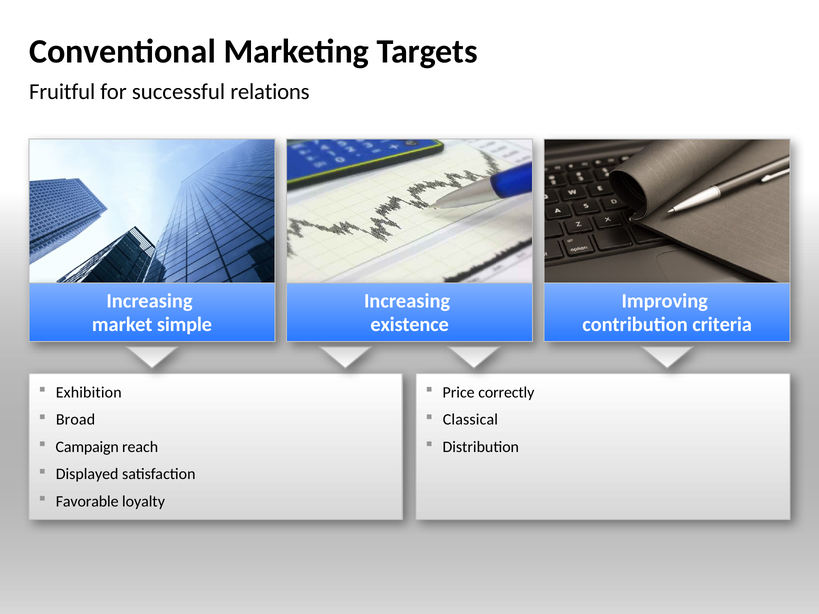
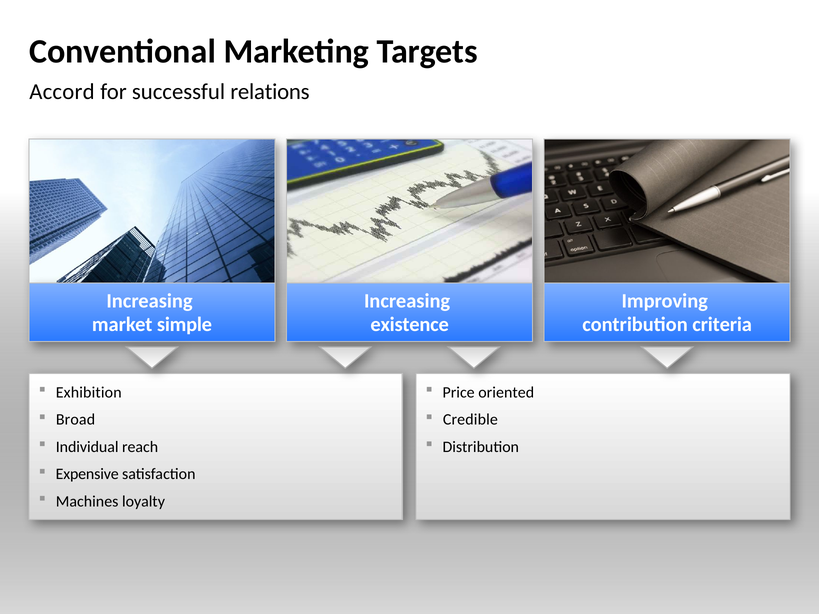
Fruitful: Fruitful -> Accord
correctly: correctly -> oriented
Classical: Classical -> Credible
Campaign: Campaign -> Individual
Displayed: Displayed -> Expensive
Favorable: Favorable -> Machines
